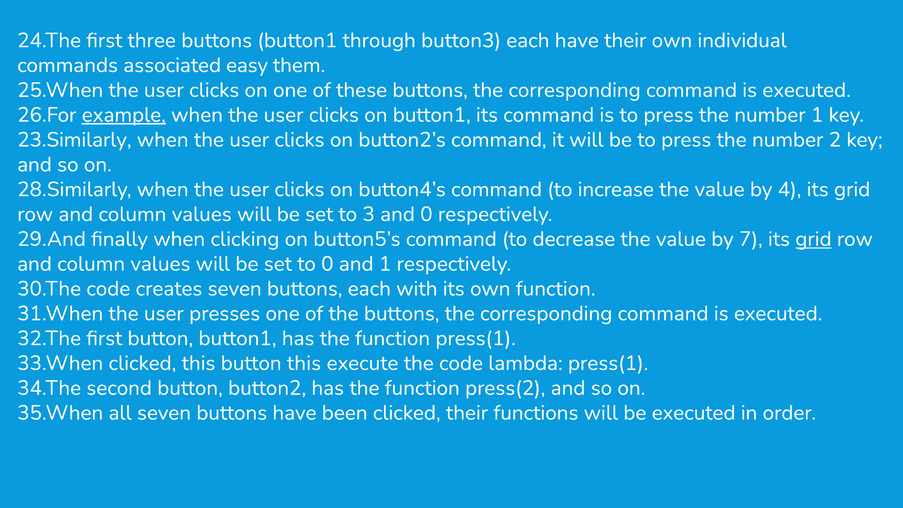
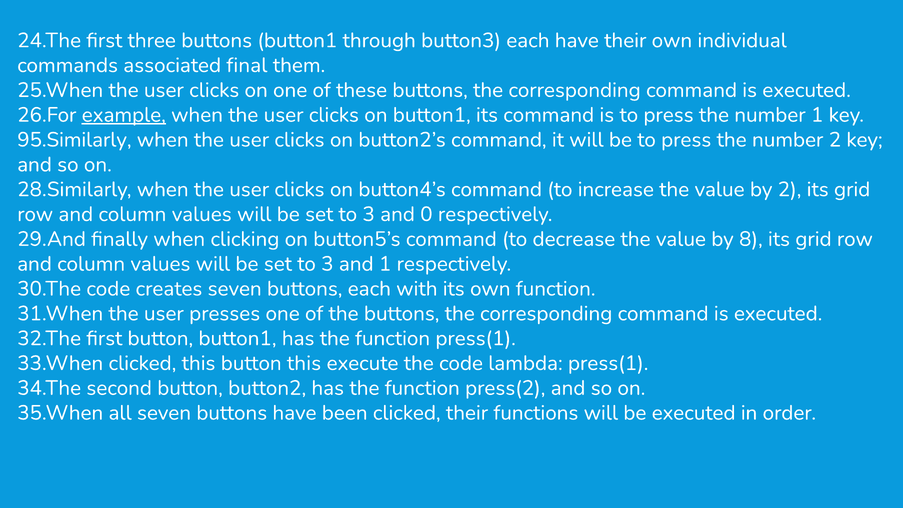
easy: easy -> final
23.Similarly: 23.Similarly -> 95.Similarly
by 4: 4 -> 2
7: 7 -> 8
grid at (813, 239) underline: present -> none
0 at (327, 264): 0 -> 3
